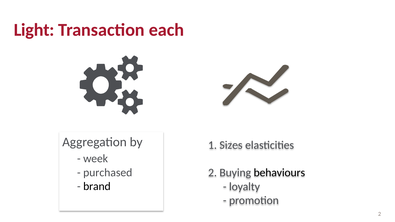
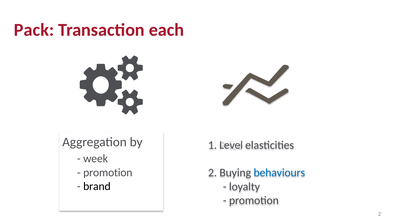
Light: Light -> Pack
Sizes: Sizes -> Level
purchased at (108, 173): purchased -> promotion
behaviours colour: black -> blue
